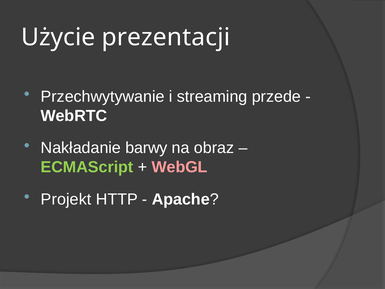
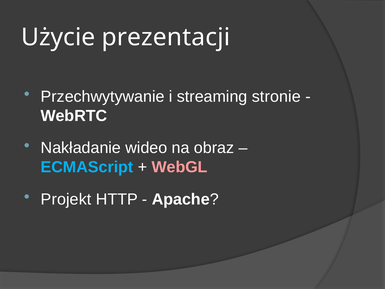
przede: przede -> stronie
barwy: barwy -> wideo
ECMAScript colour: light green -> light blue
